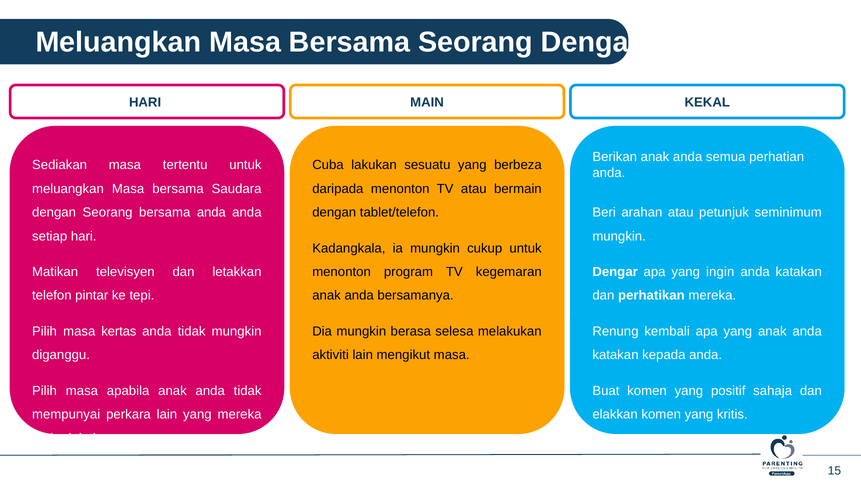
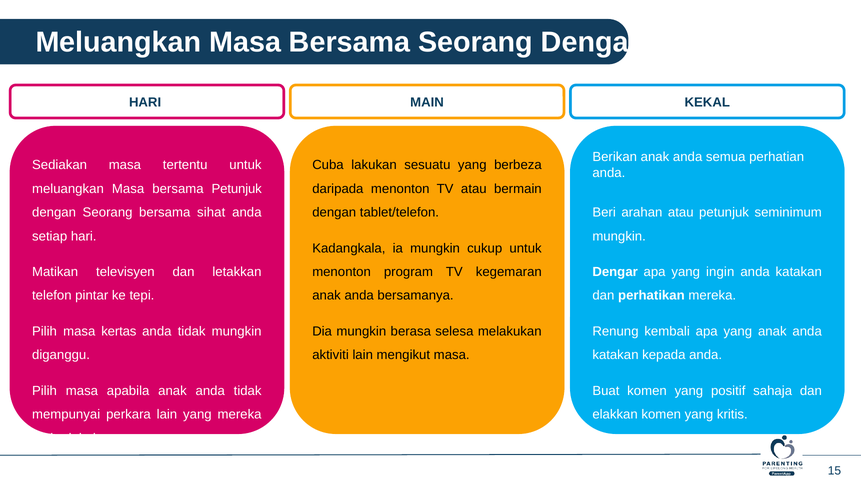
bersama Saudara: Saudara -> Petunjuk
bersama anda: anda -> sihat
